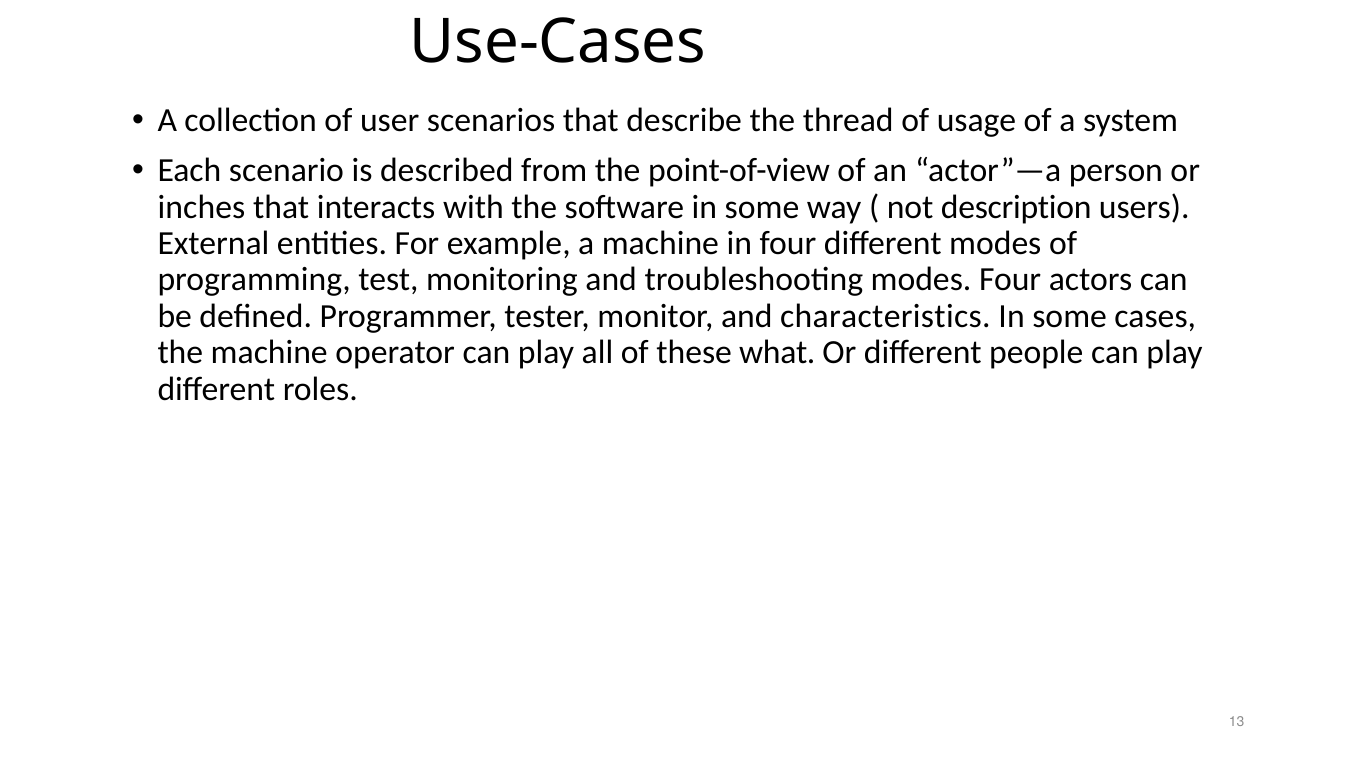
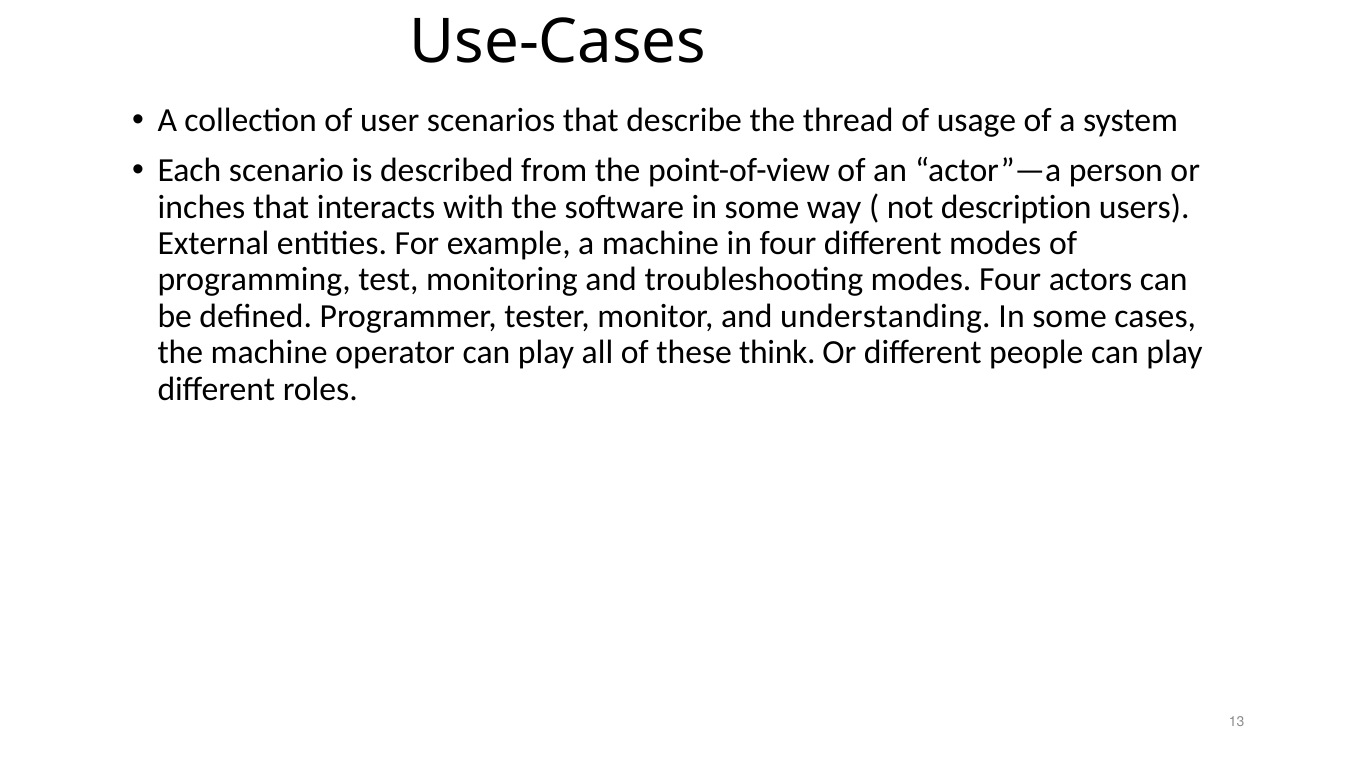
characteristics: characteristics -> understanding
what: what -> think
